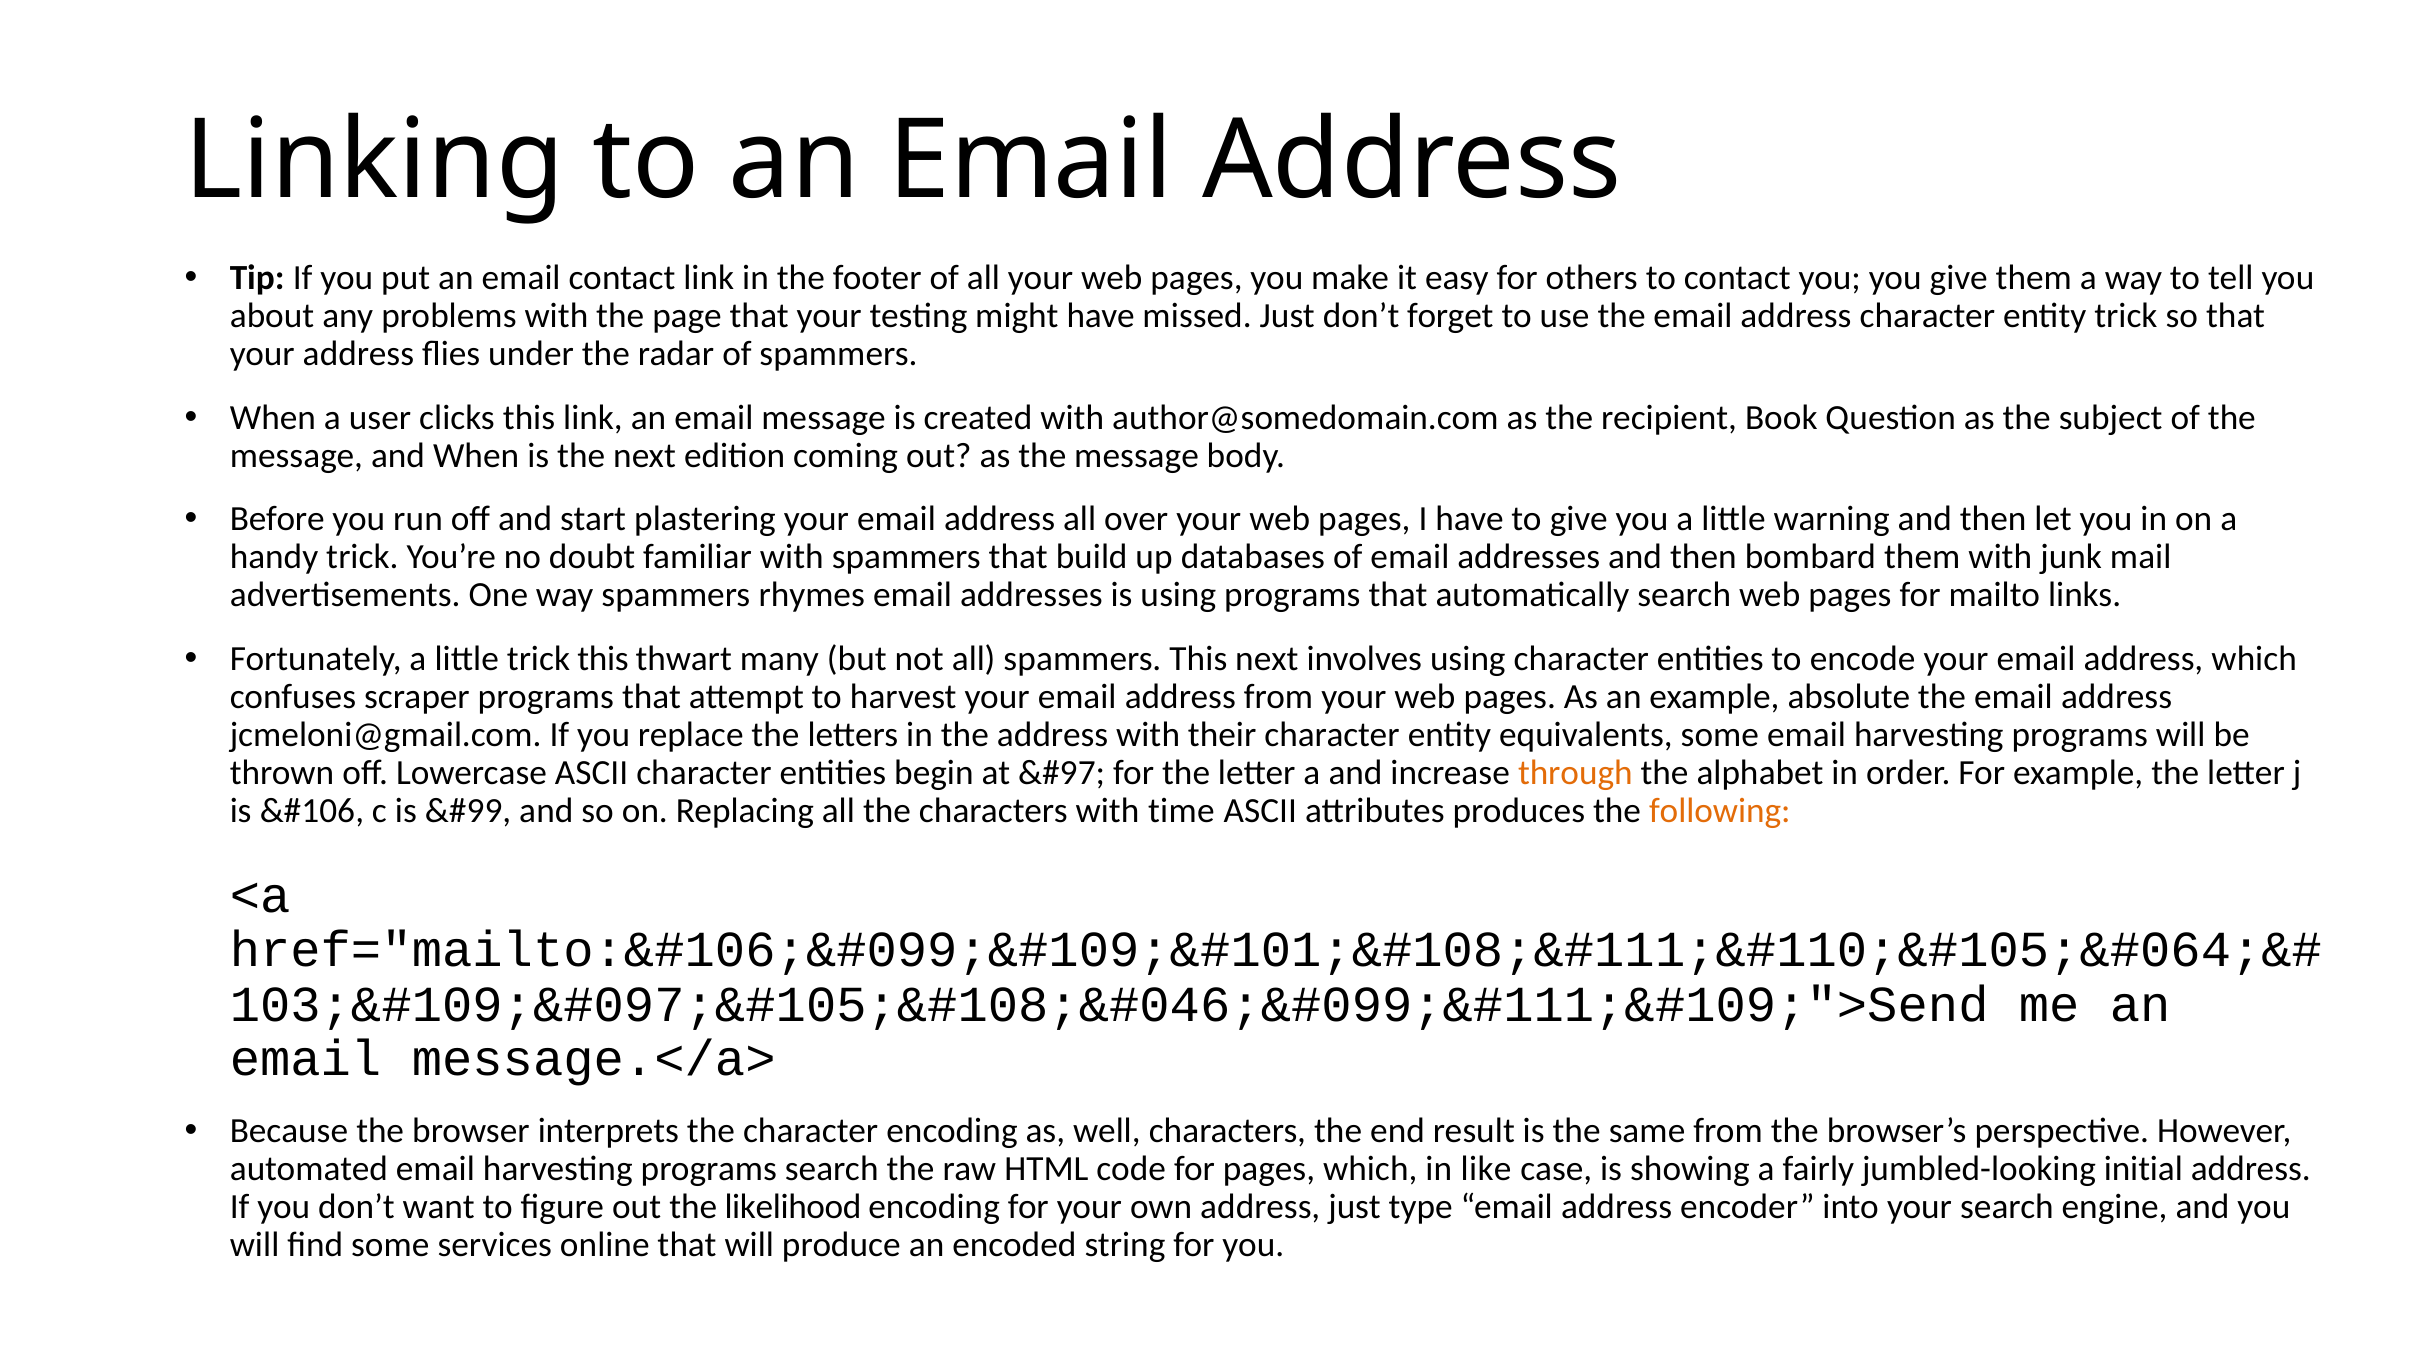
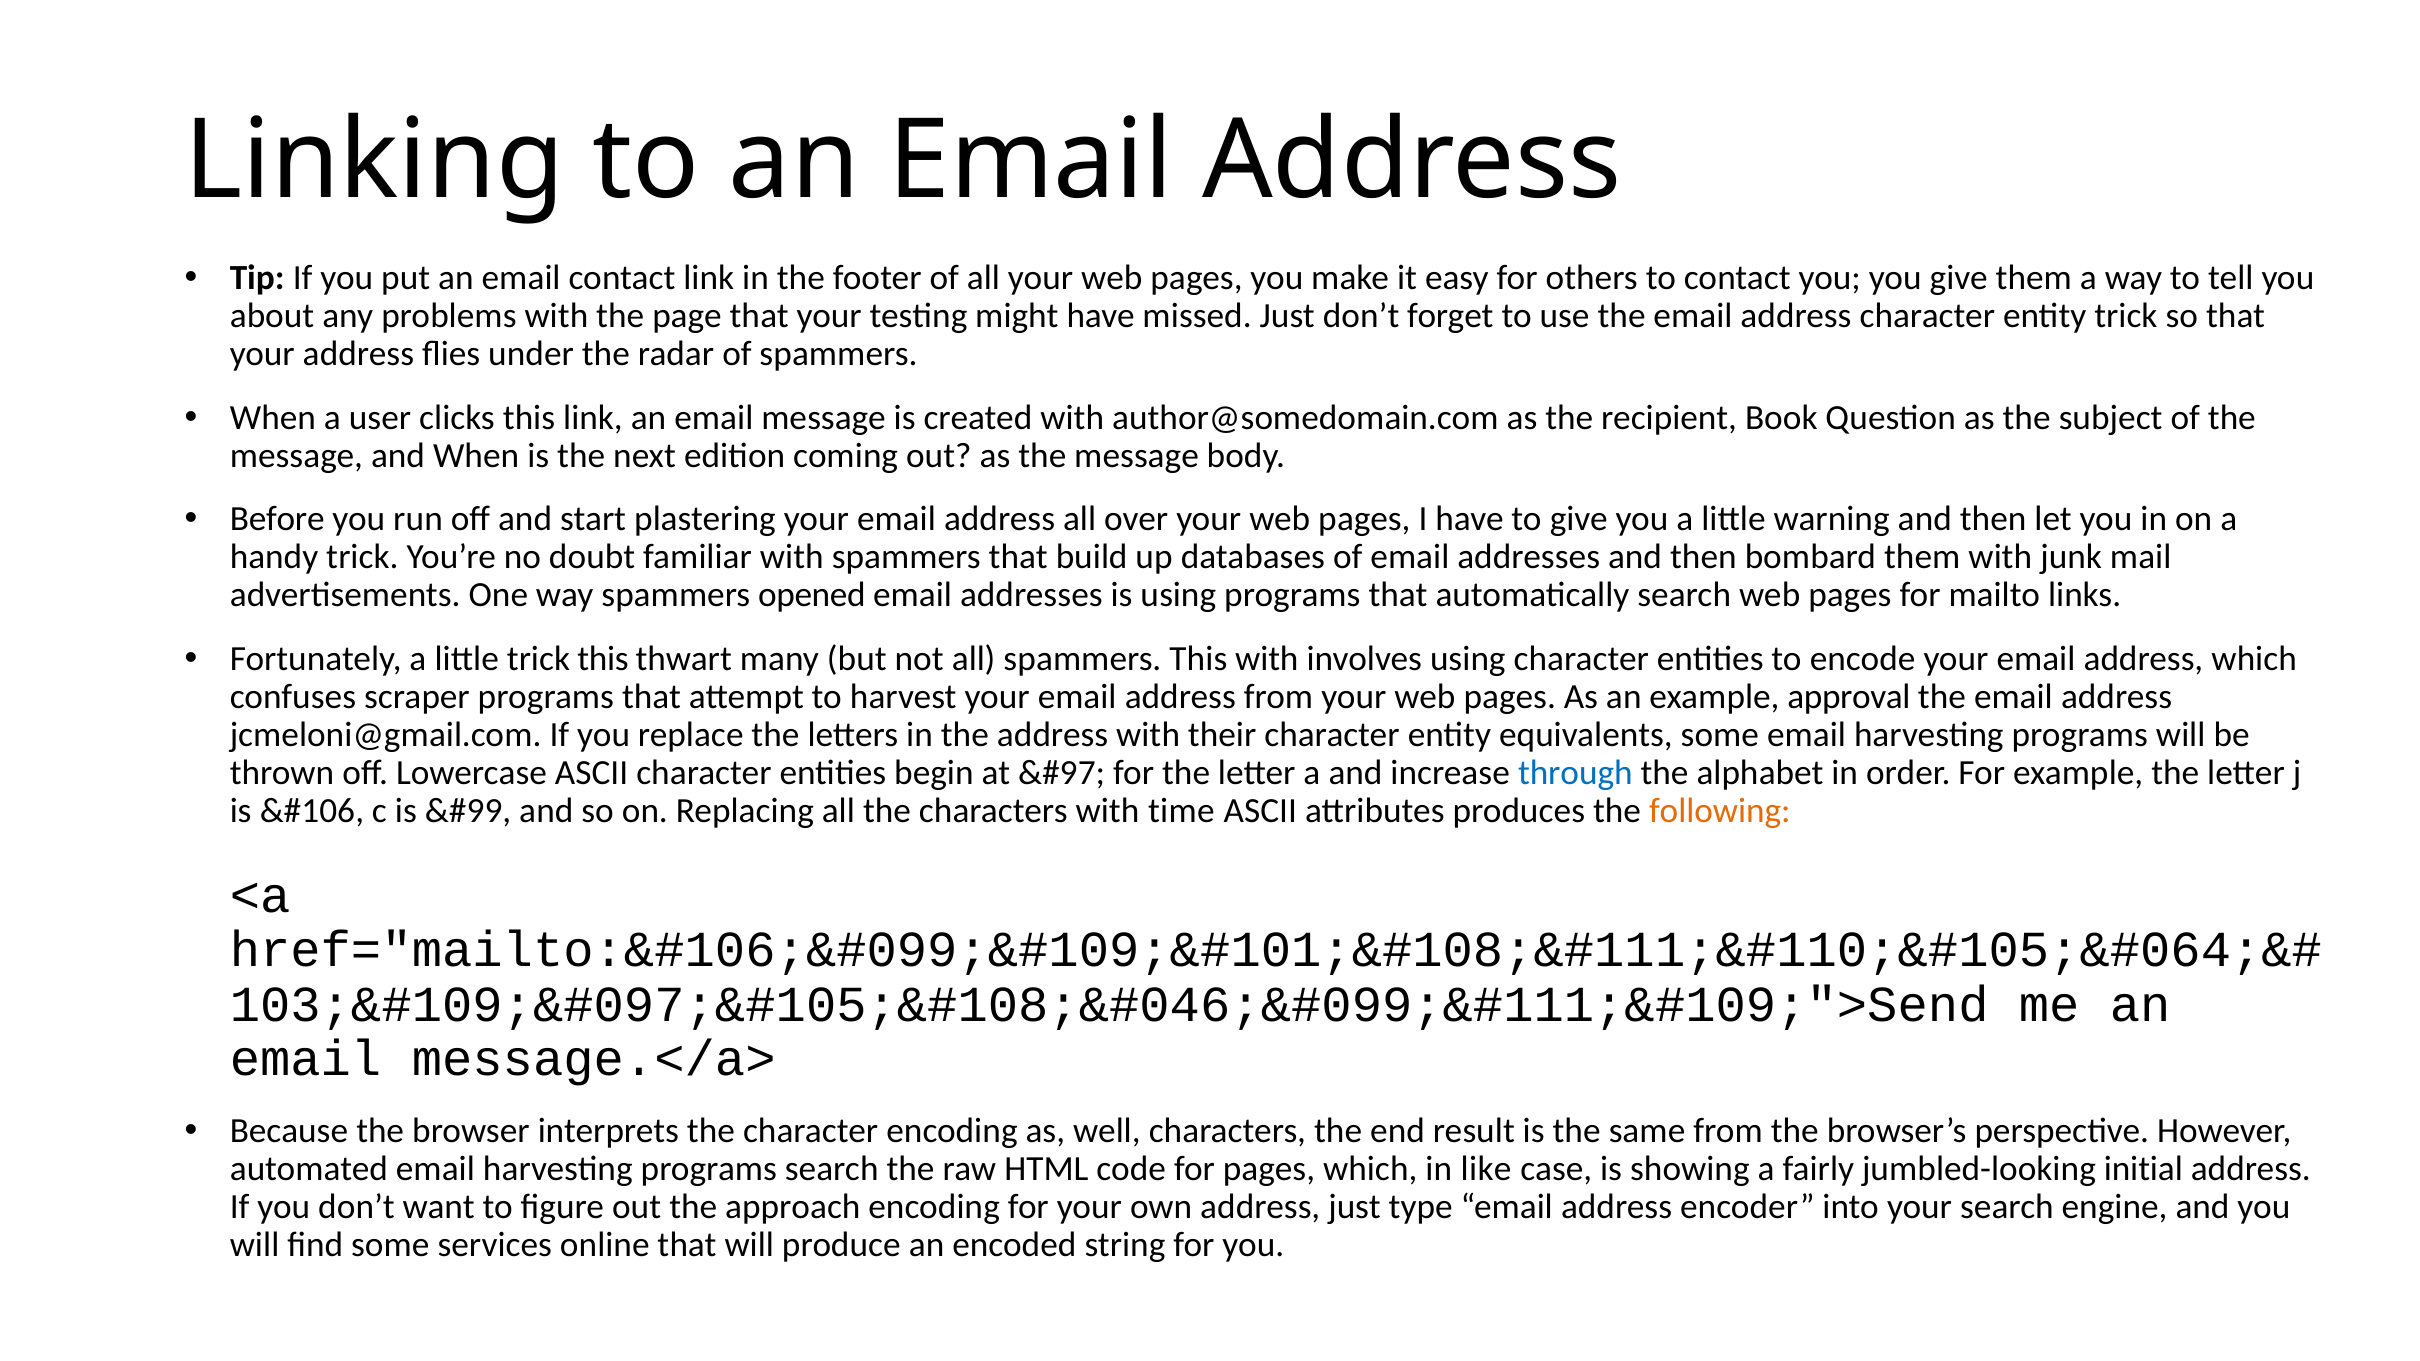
rhymes: rhymes -> opened
This next: next -> with
absolute: absolute -> approval
through colour: orange -> blue
likelihood: likelihood -> approach
